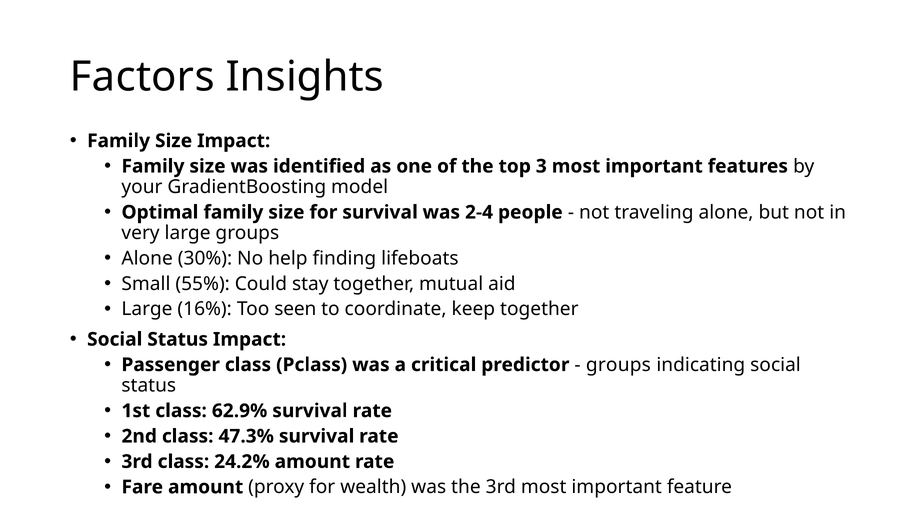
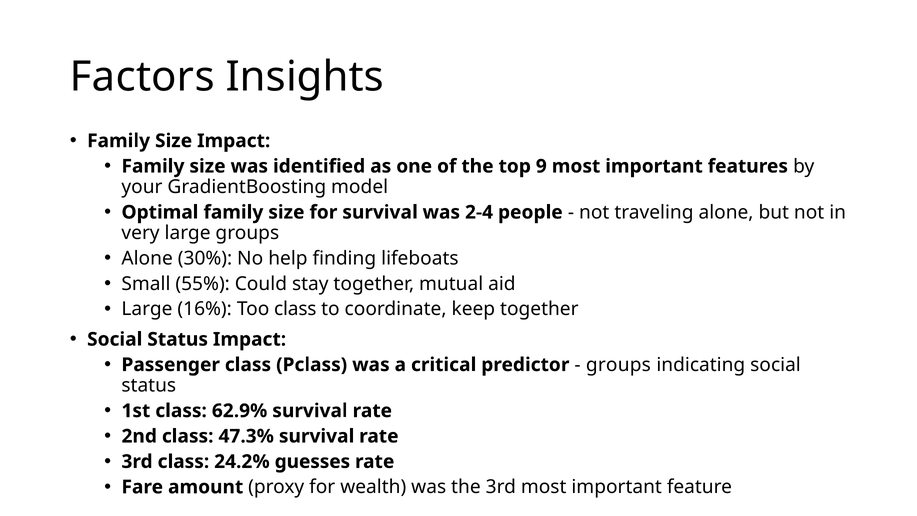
3: 3 -> 9
Too seen: seen -> class
24.2% amount: amount -> guesses
